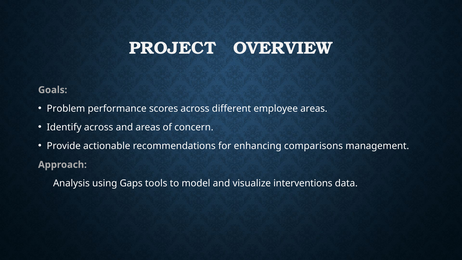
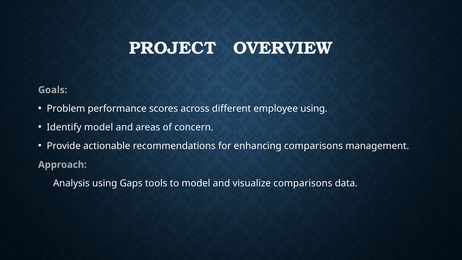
employee areas: areas -> using
Identify across: across -> model
visualize interventions: interventions -> comparisons
